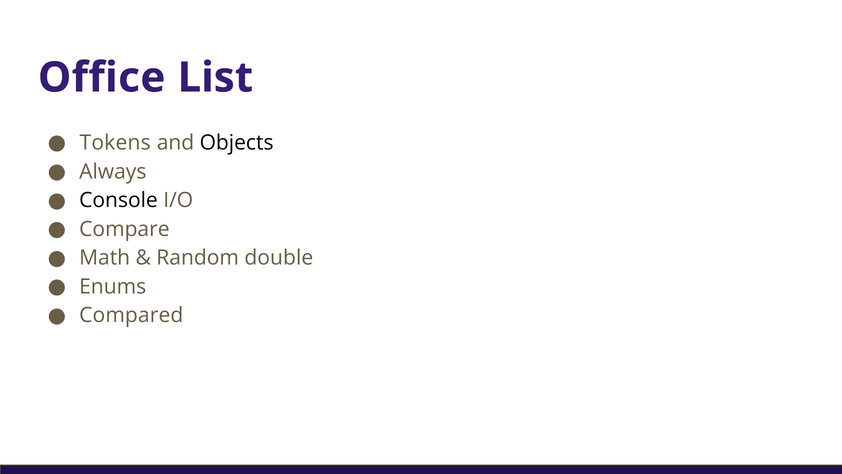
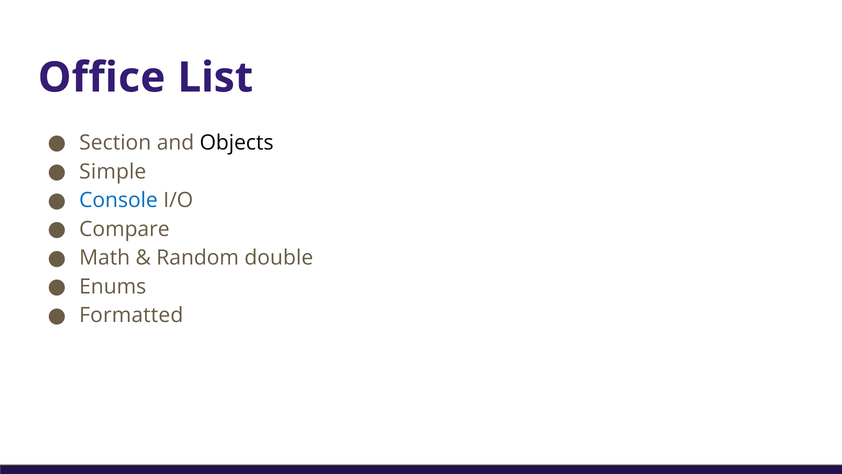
Tokens: Tokens -> Section
Always: Always -> Simple
Console colour: black -> blue
Compared: Compared -> Formatted
